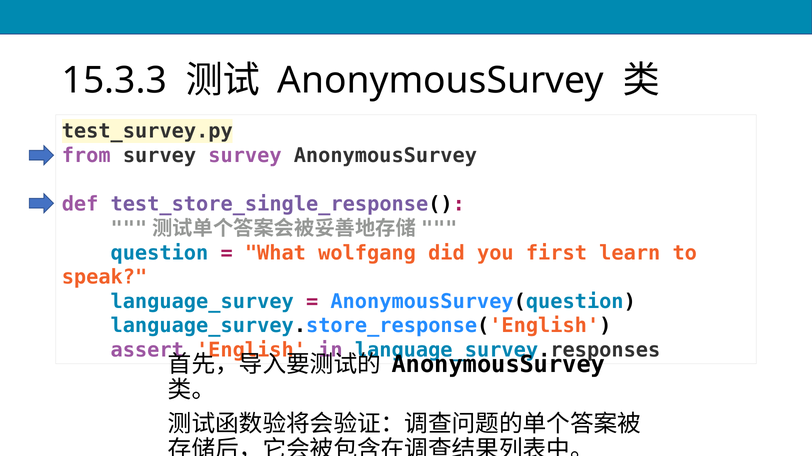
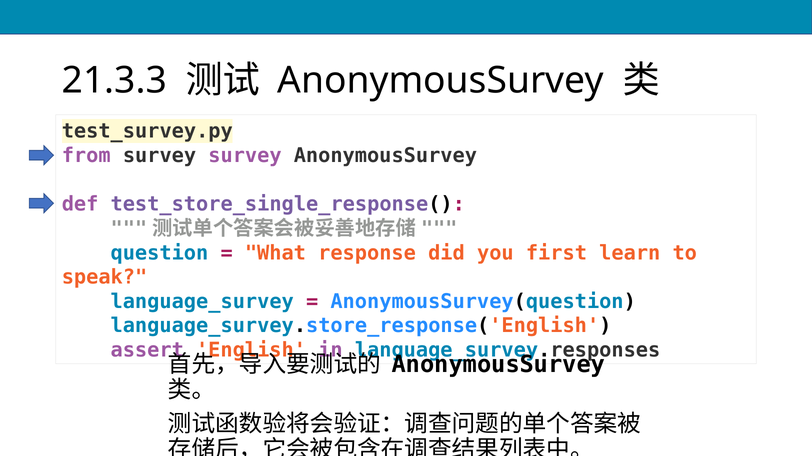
15.3.3: 15.3.3 -> 21.3.3
wolfgang: wolfgang -> response
